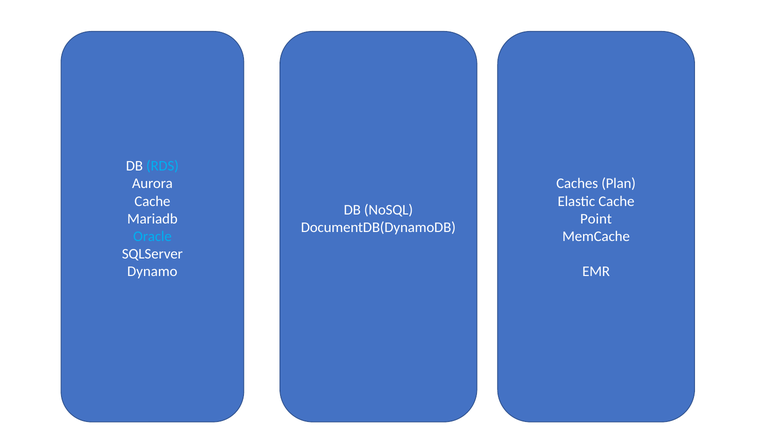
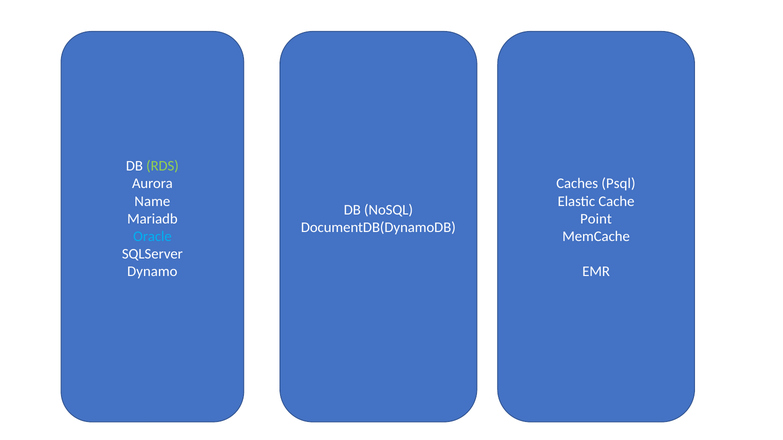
RDS colour: light blue -> light green
Plan: Plan -> Psql
Cache at (152, 201): Cache -> Name
